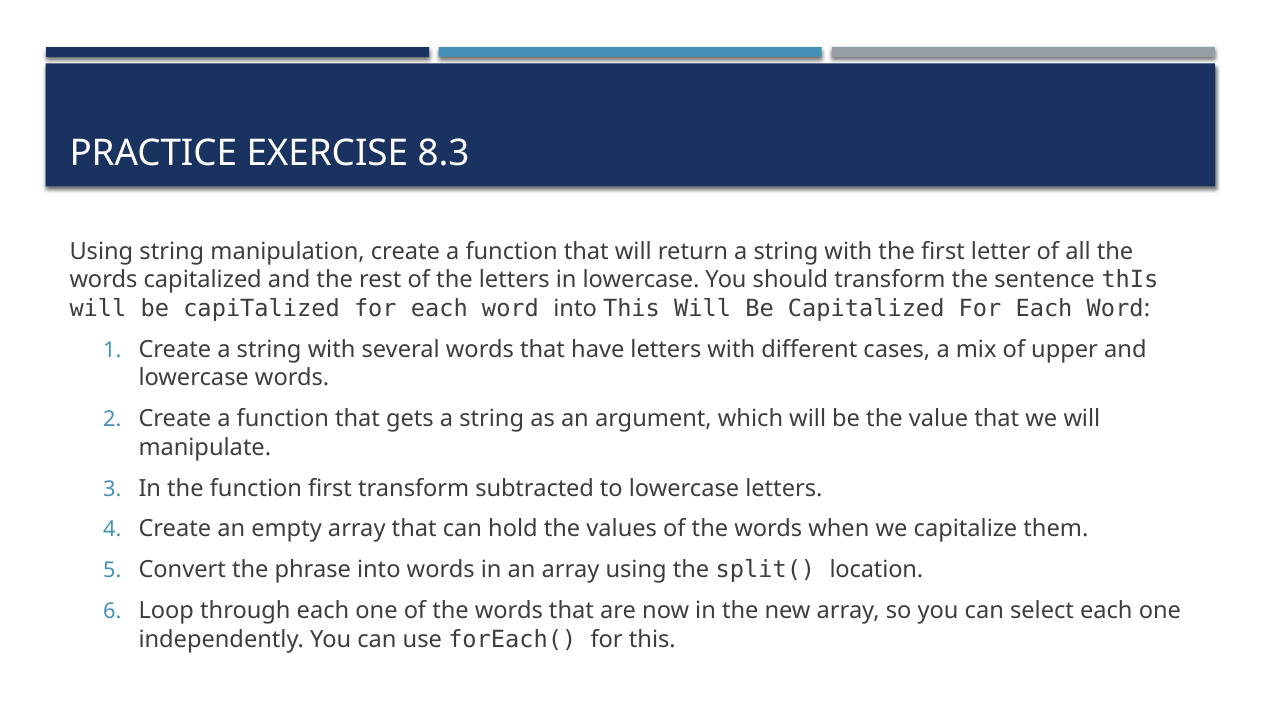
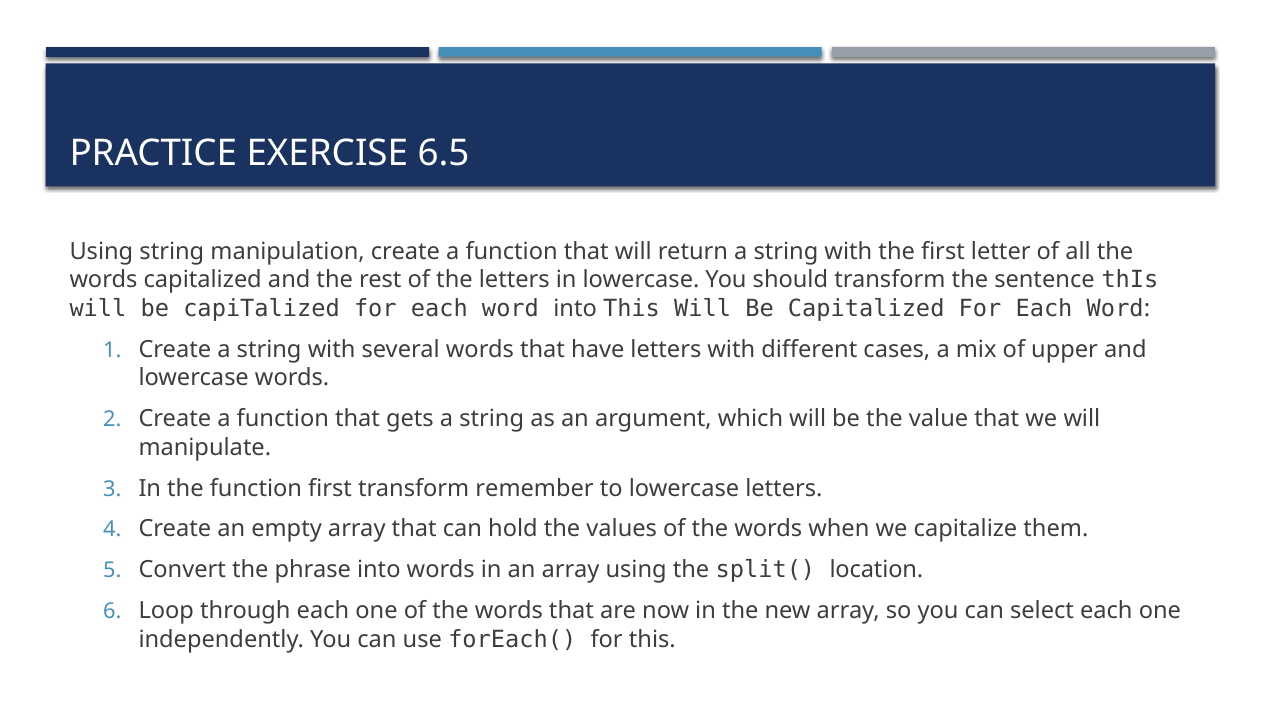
8.3: 8.3 -> 6.5
subtracted: subtracted -> remember
